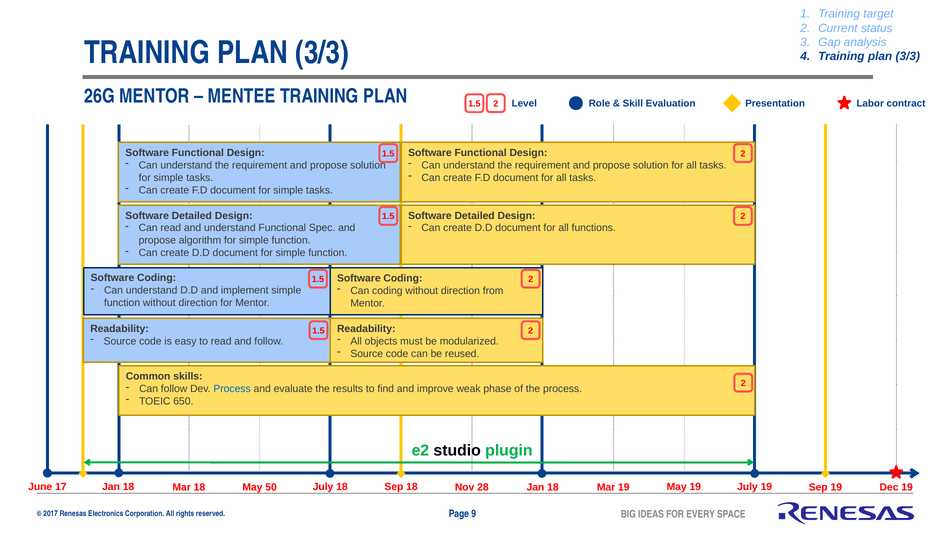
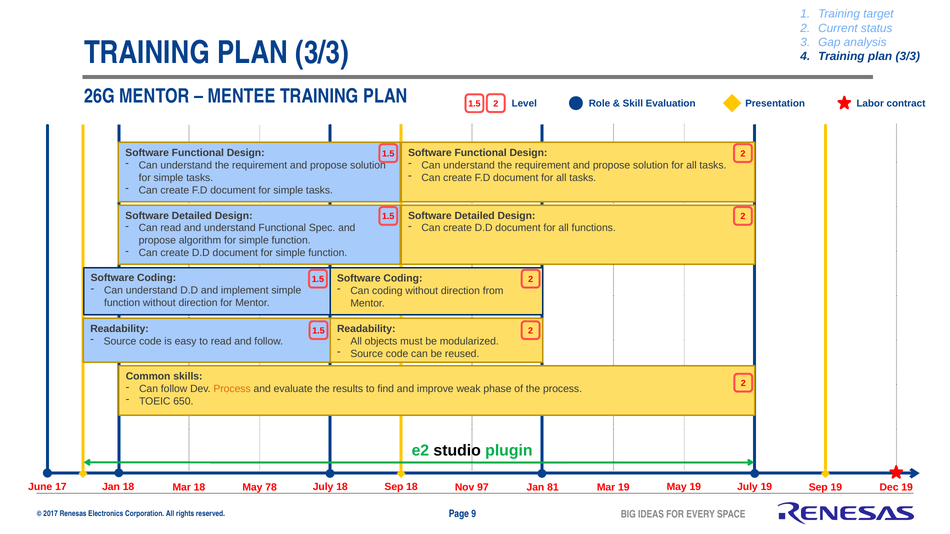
Process at (232, 389) colour: blue -> orange
50: 50 -> 78
28: 28 -> 97
18 at (553, 488): 18 -> 81
